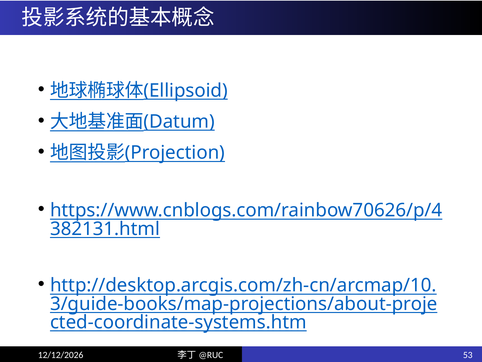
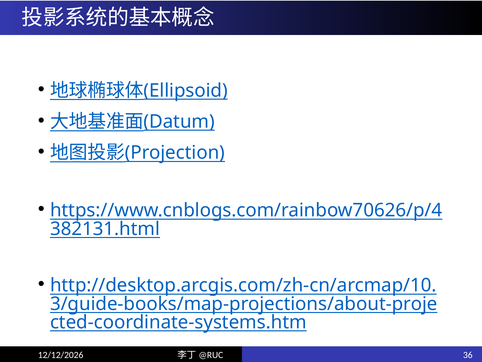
53: 53 -> 36
